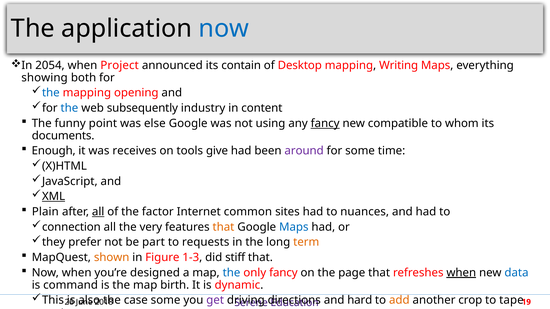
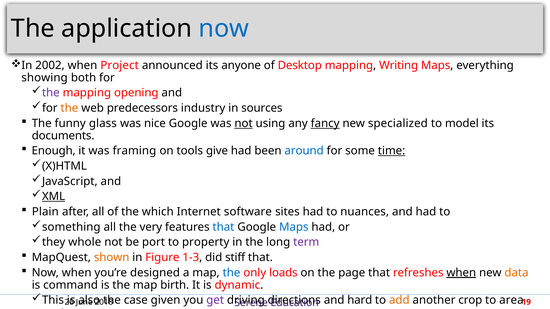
2054: 2054 -> 2002
contain: contain -> anyone
the at (51, 93) colour: blue -> purple
the at (69, 108) colour: blue -> orange
subsequently: subsequently -> predecessors
content: content -> sources
point: point -> glass
else: else -> nice
not at (244, 123) underline: none -> present
compatible: compatible -> specialized
whom: whom -> model
receives: receives -> framing
around colour: purple -> blue
time underline: none -> present
all at (98, 212) underline: present -> none
factor: factor -> which
common: common -> software
connection: connection -> something
that at (223, 227) colour: orange -> blue
prefer: prefer -> whole
part: part -> port
requests: requests -> property
term colour: orange -> purple
only fancy: fancy -> loads
data colour: blue -> orange
case some: some -> given
tape: tape -> area
